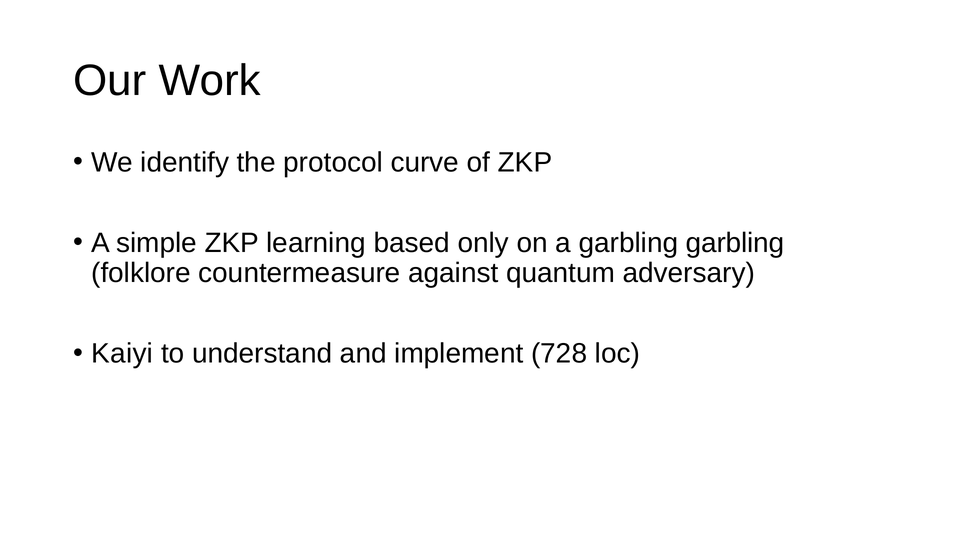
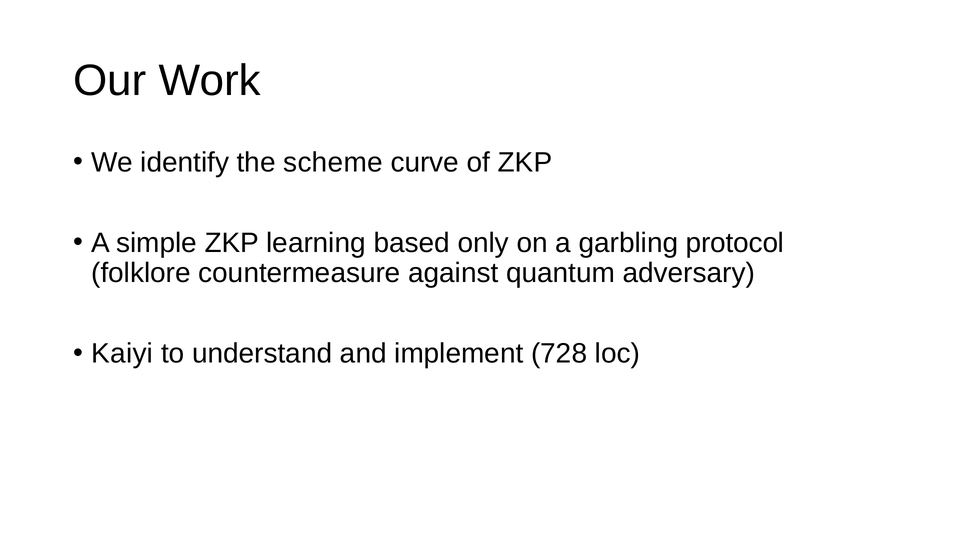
protocol: protocol -> scheme
garbling garbling: garbling -> protocol
